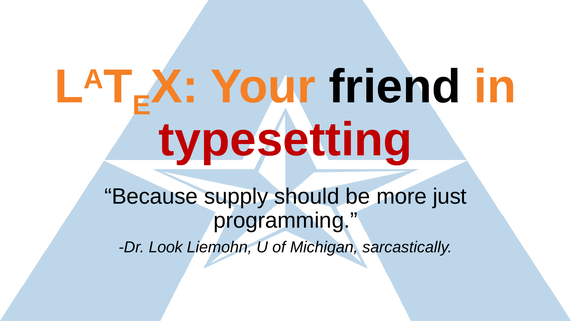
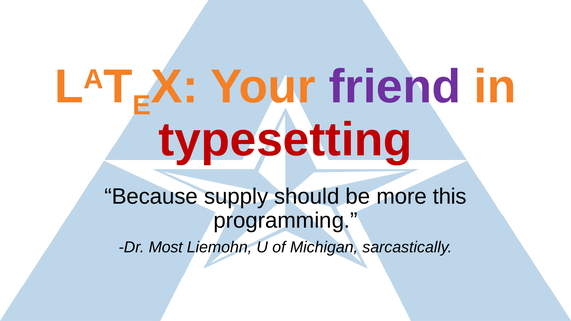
friend colour: black -> purple
just: just -> this
Look: Look -> Most
